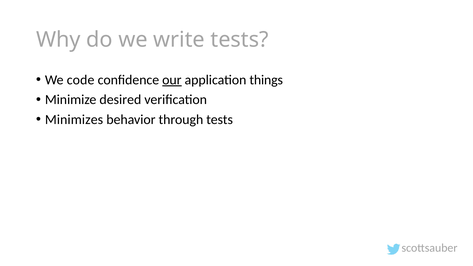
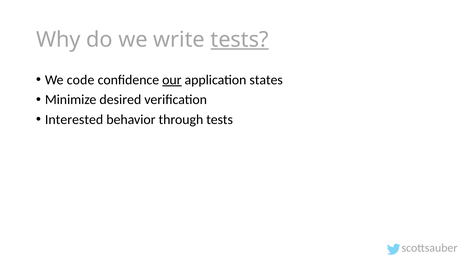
tests at (240, 40) underline: none -> present
things: things -> states
Minimizes: Minimizes -> Interested
